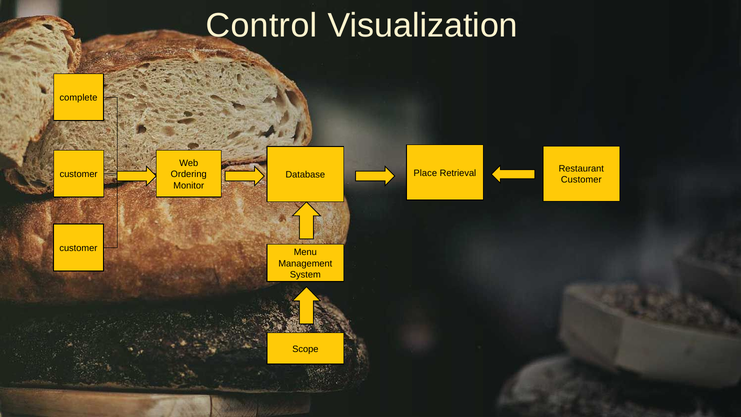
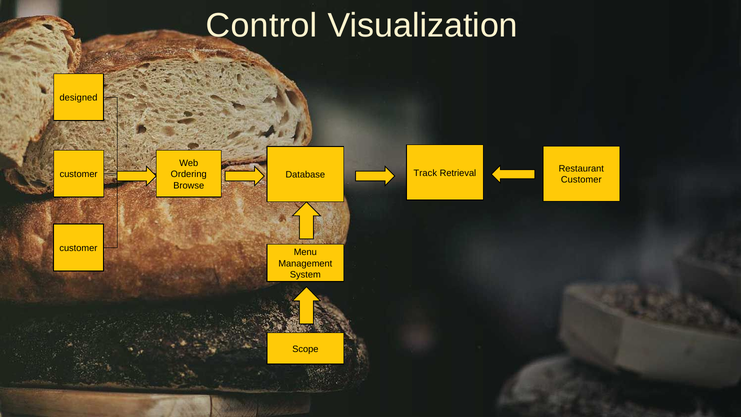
complete: complete -> designed
Place: Place -> Track
Monitor: Monitor -> Browse
